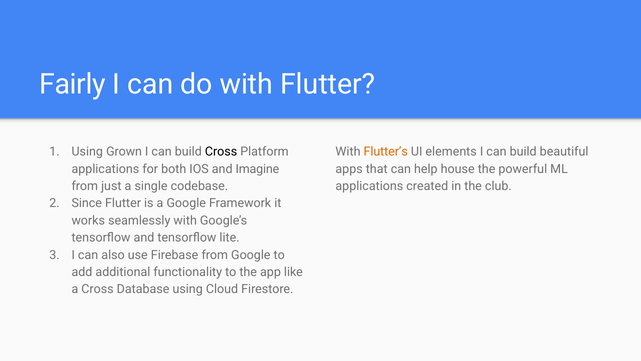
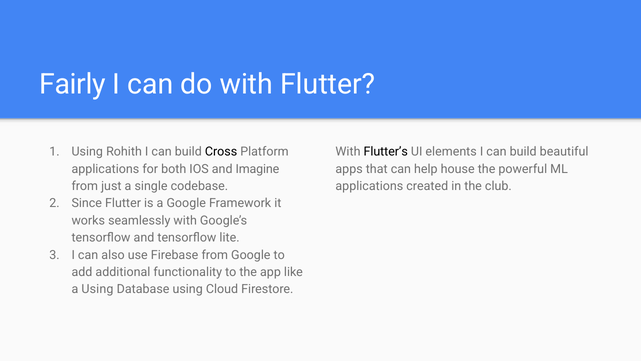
Grown: Grown -> Rohith
Flutter’s colour: orange -> black
a Cross: Cross -> Using
